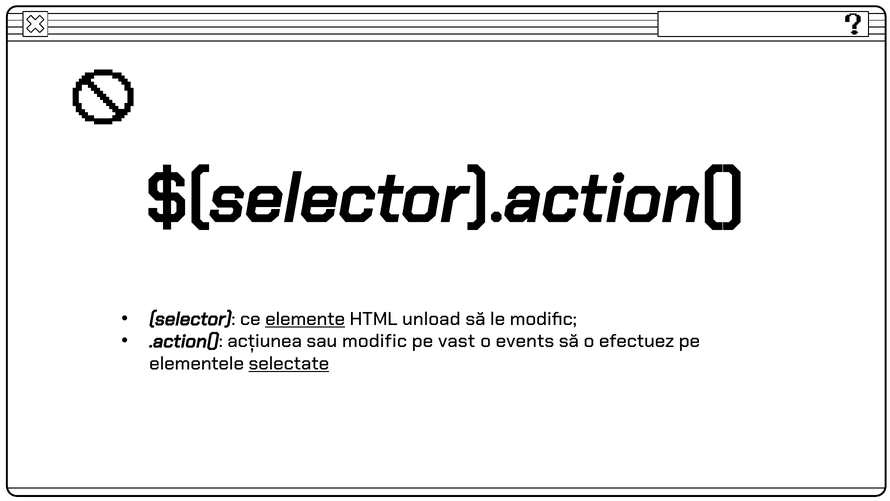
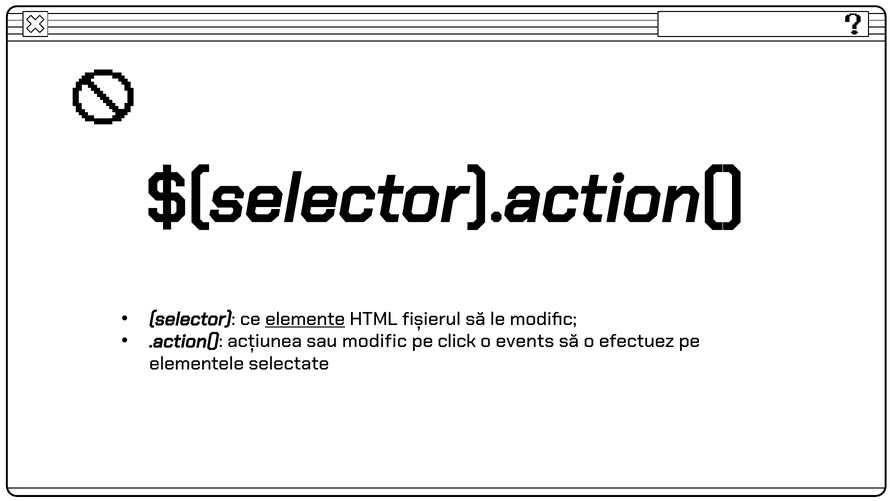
unload: unload -> fișierul
vast: vast -> click
selectate underline: present -> none
